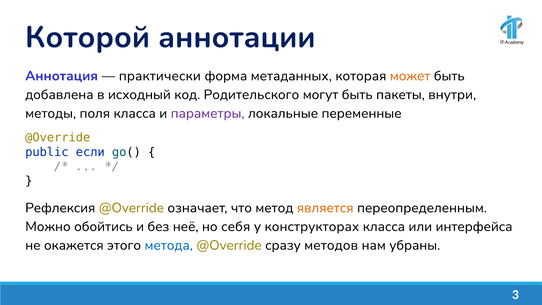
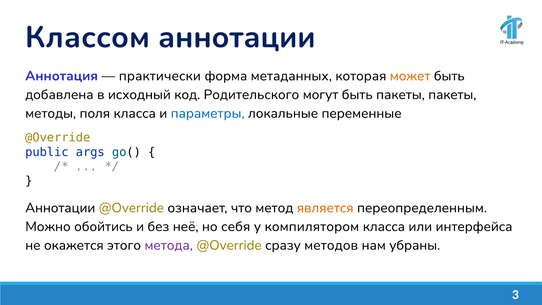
Которой: Которой -> Классом
пакеты внутри: внутри -> пакеты
параметры colour: purple -> blue
если: если -> args
Рефлексия at (60, 208): Рефлексия -> Аннотации
конструкторах: конструкторах -> компилятором
метода colour: blue -> purple
